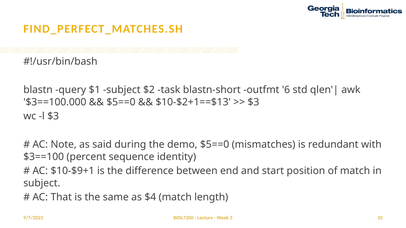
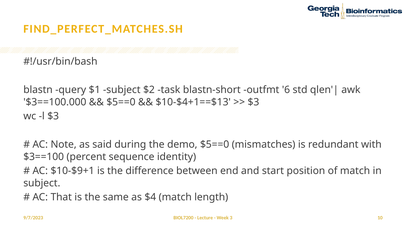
$10-$2+1==$13: $10-$2+1==$13 -> $10-$4+1==$13
